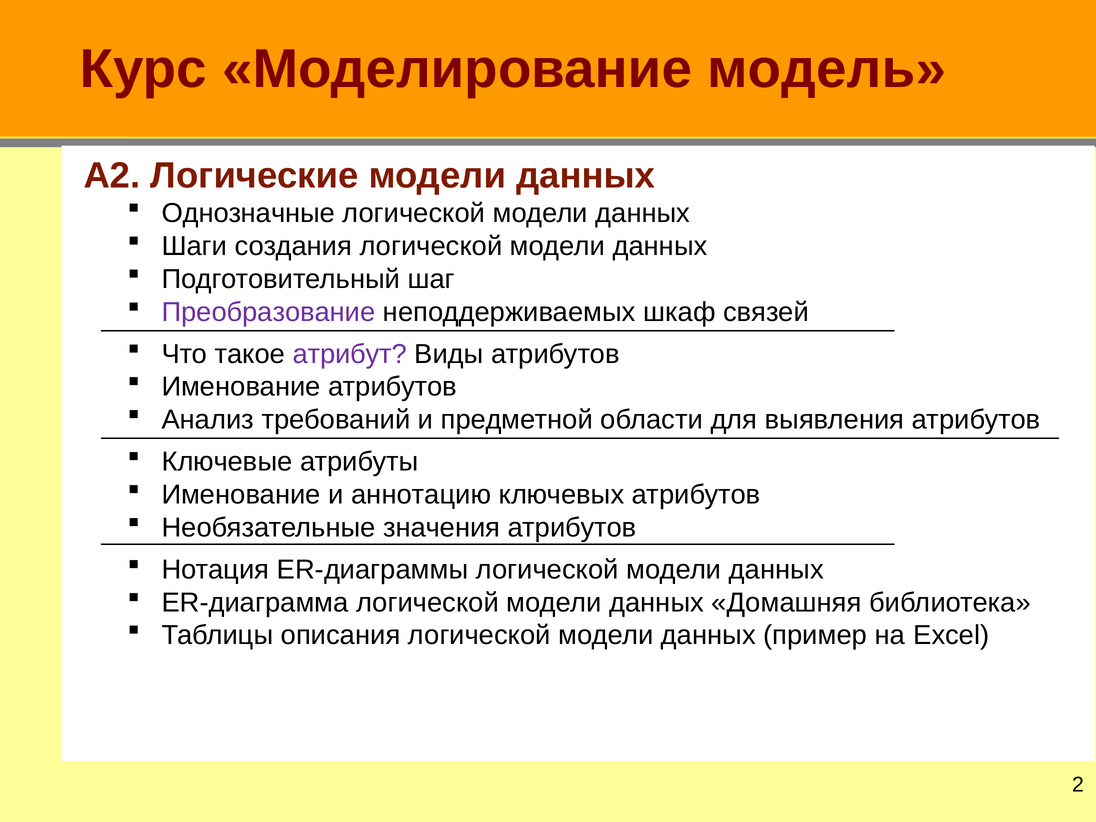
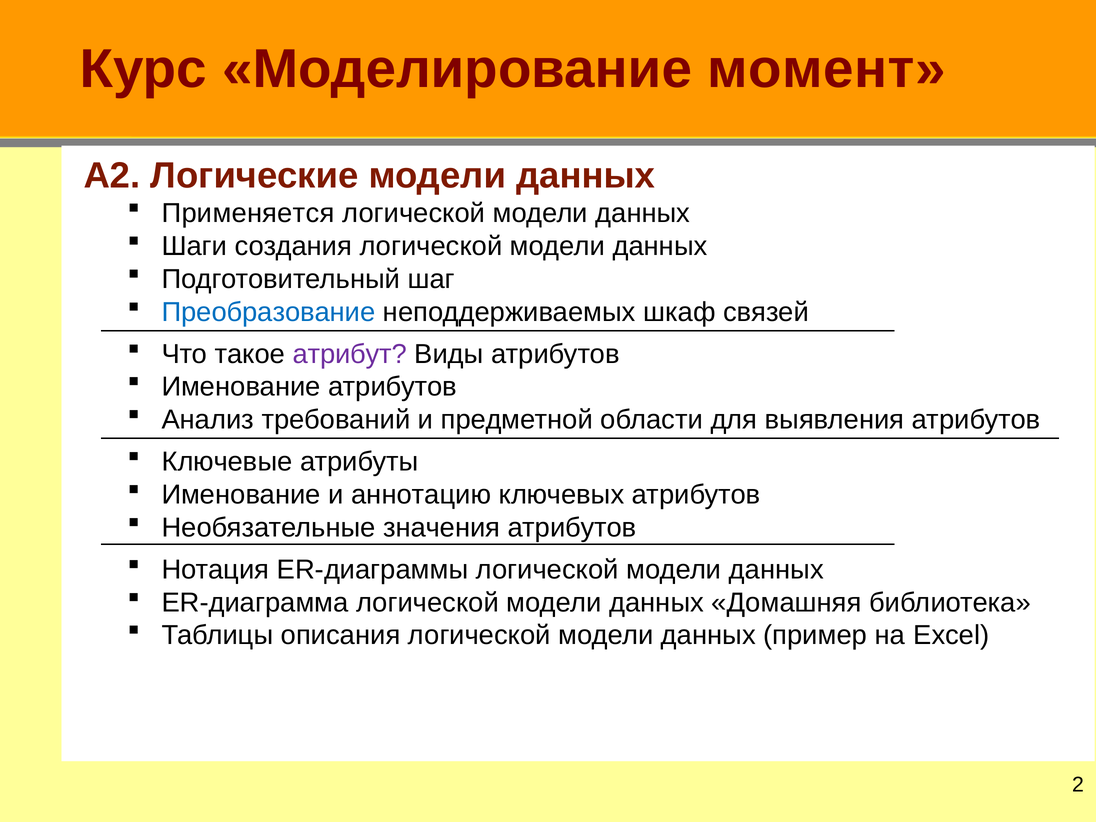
модель: модель -> момент
Однозначные: Однозначные -> Применяется
Преобразование colour: purple -> blue
